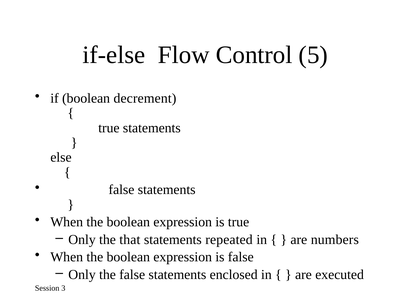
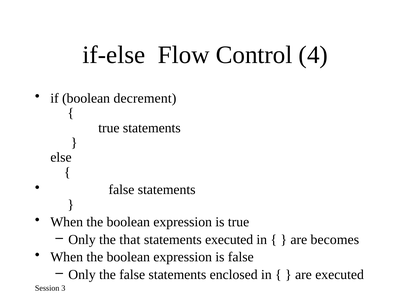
5: 5 -> 4
statements repeated: repeated -> executed
numbers: numbers -> becomes
